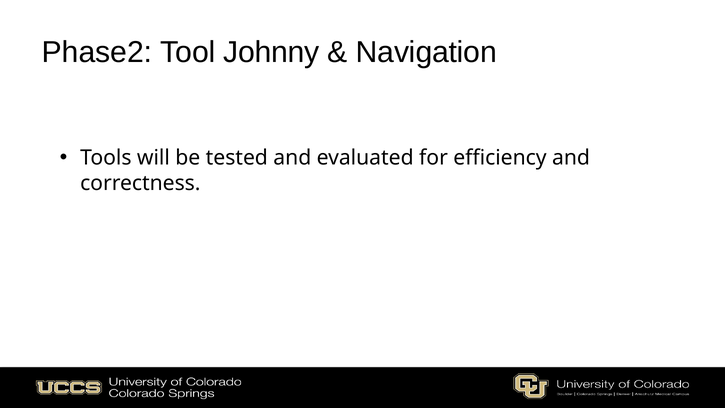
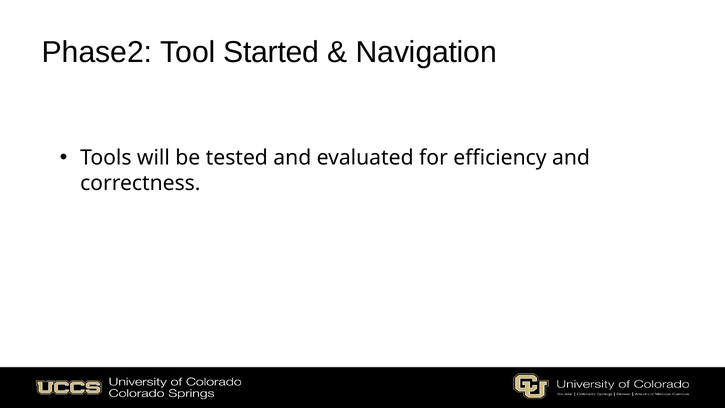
Johnny: Johnny -> Started
